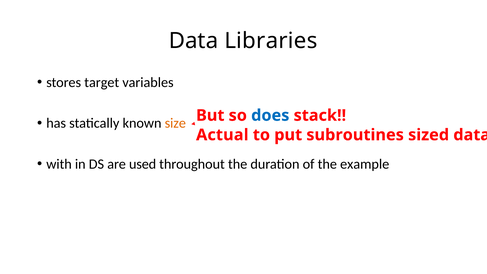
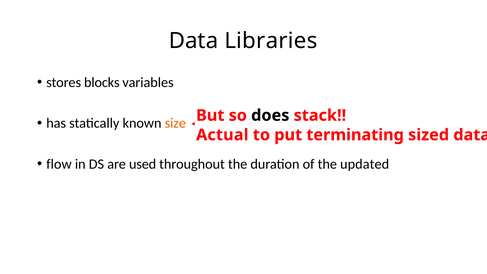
target: target -> blocks
does colour: blue -> black
subroutines: subroutines -> terminating
with: with -> flow
example: example -> updated
